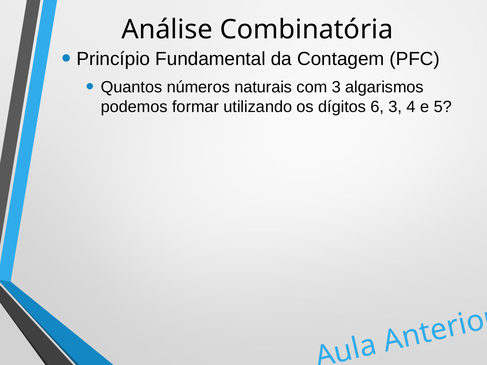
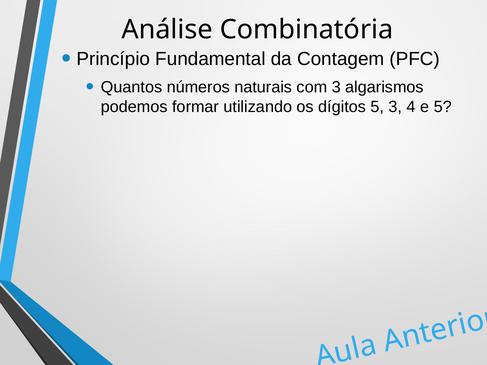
dígitos 6: 6 -> 5
